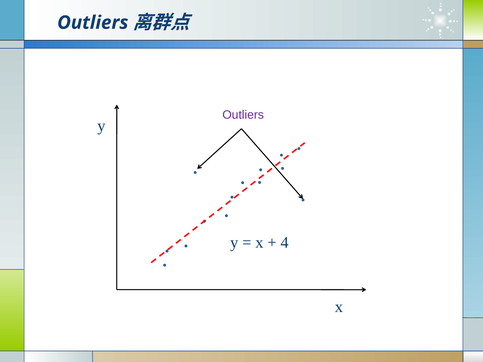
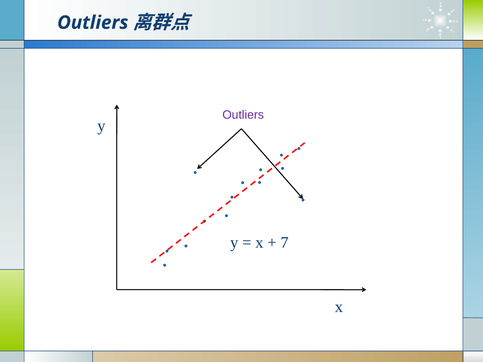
4: 4 -> 7
